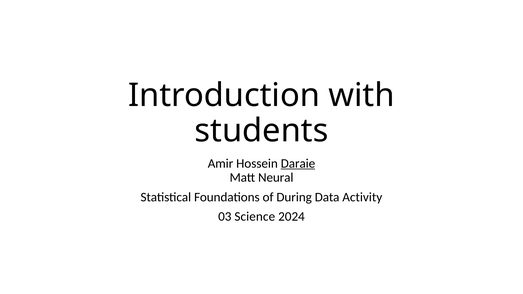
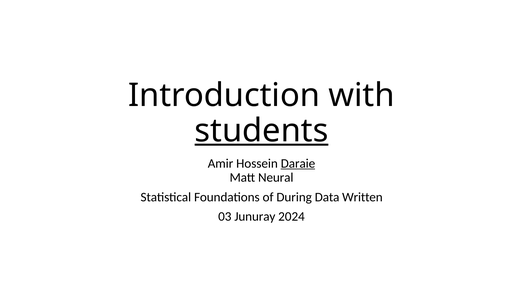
students underline: none -> present
Activity: Activity -> Written
Science: Science -> Junuray
